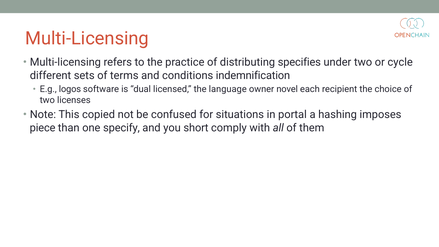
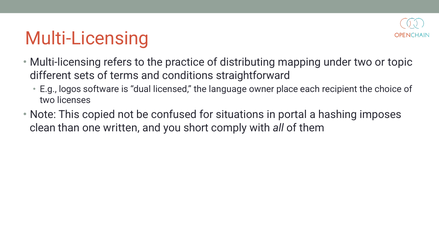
specifies: specifies -> mapping
cycle: cycle -> topic
indemnification: indemnification -> straightforward
novel: novel -> place
piece: piece -> clean
specify: specify -> written
